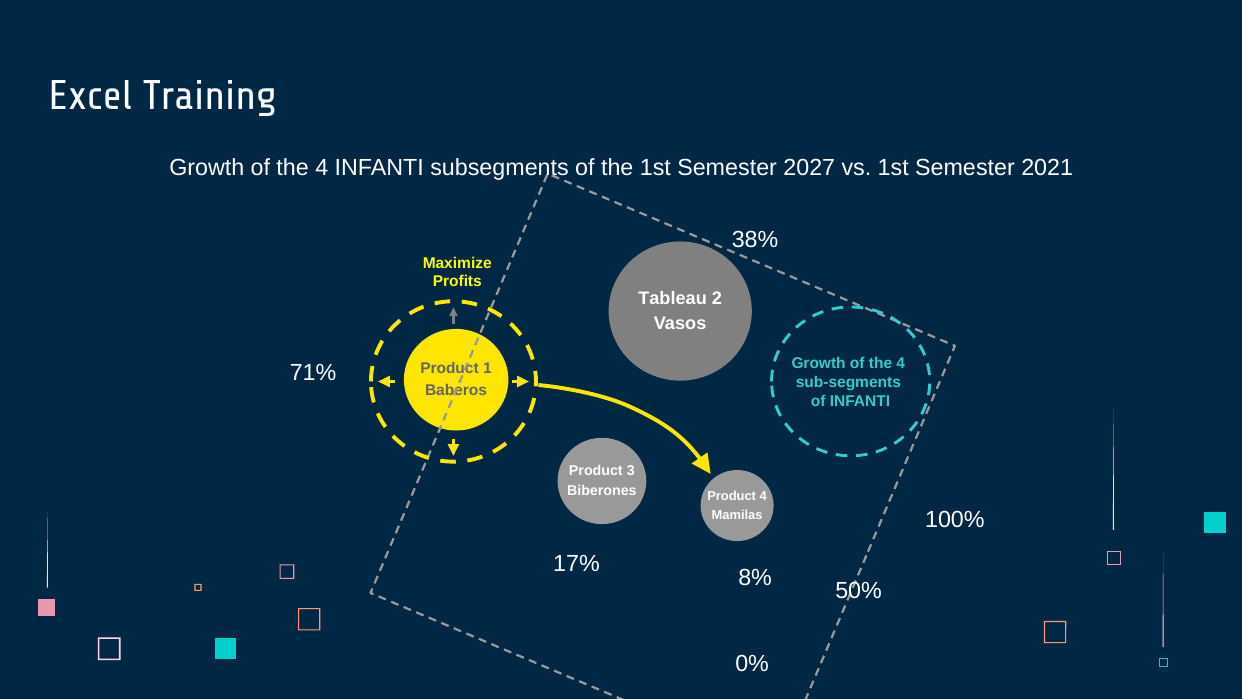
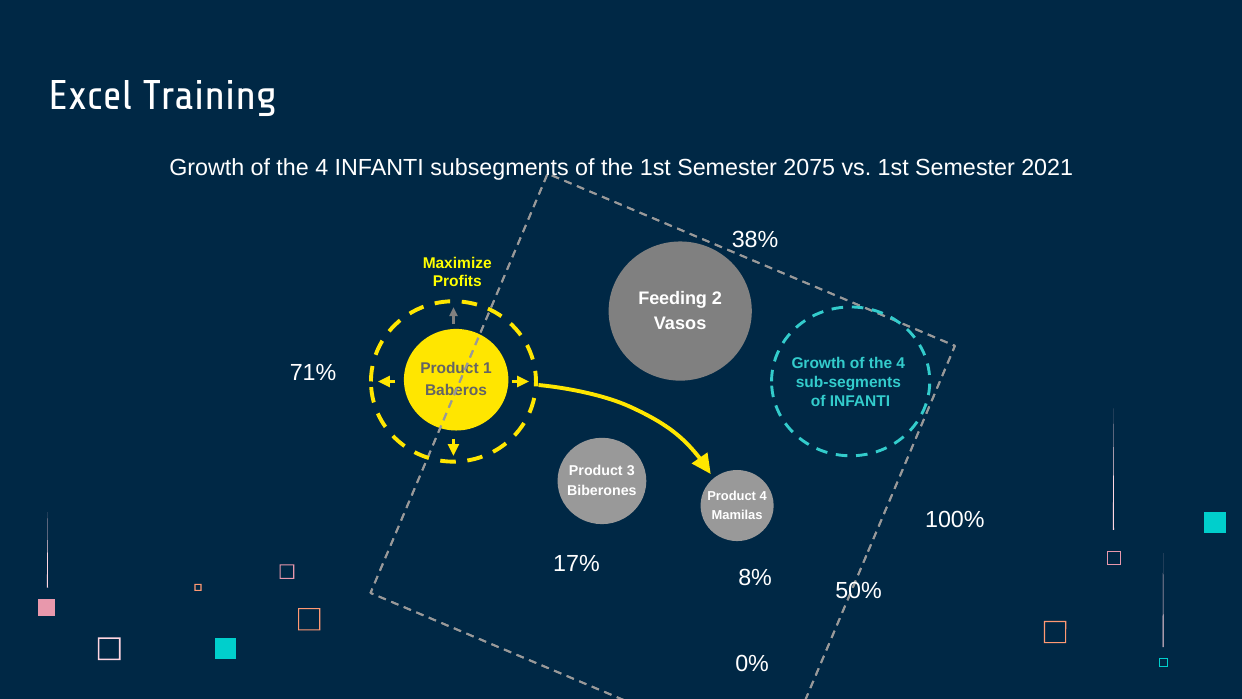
2027: 2027 -> 2075
Tableau: Tableau -> Feeding
